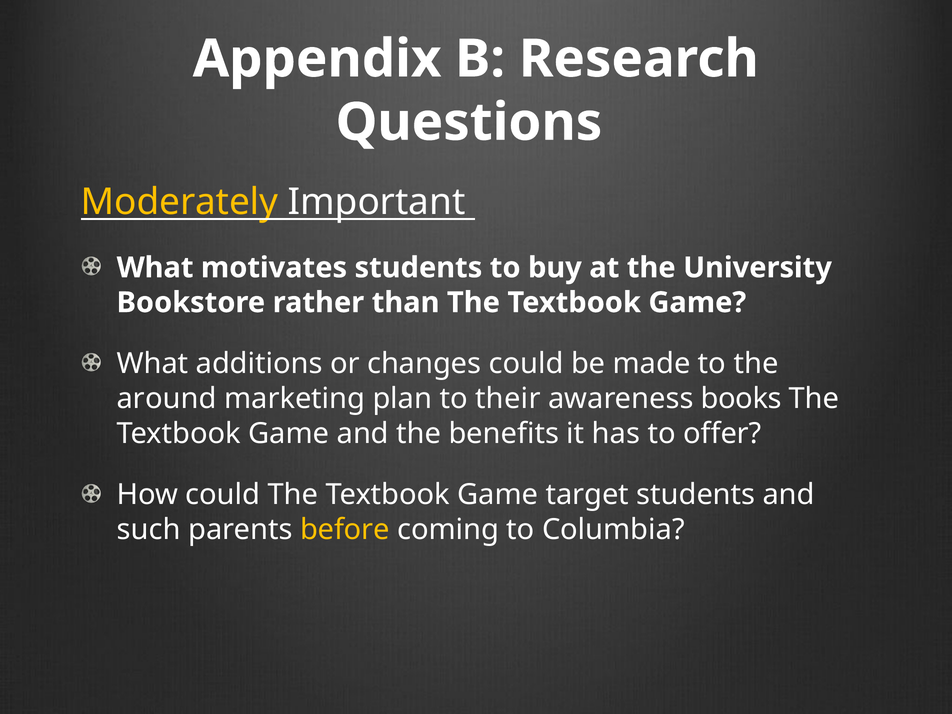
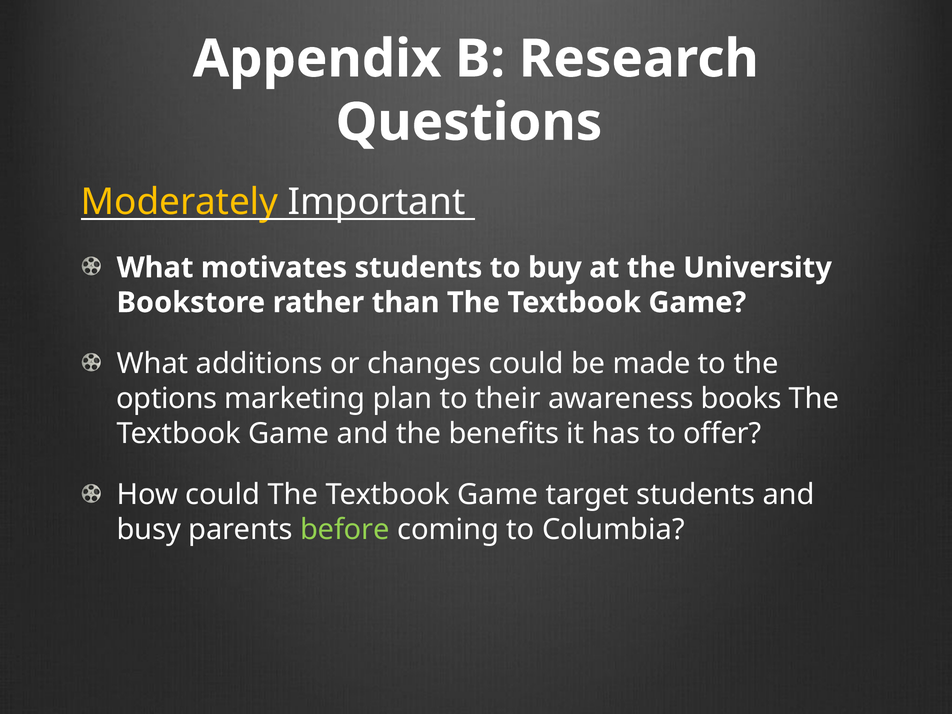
around: around -> options
such: such -> busy
before colour: yellow -> light green
